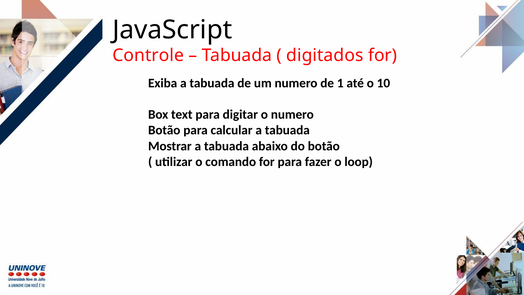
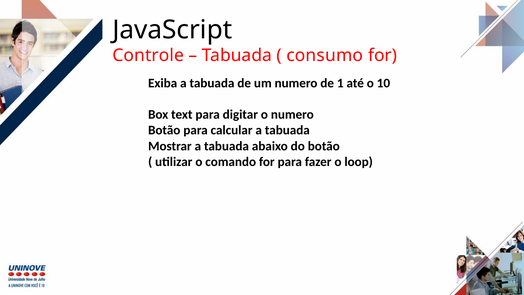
digitados: digitados -> consumo
